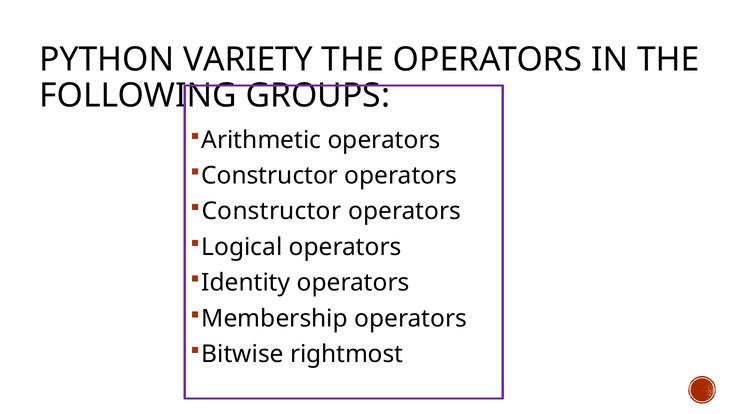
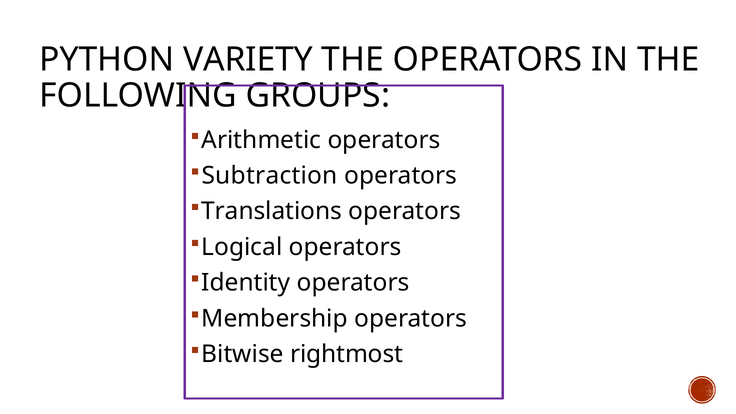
Constructor at (270, 176): Constructor -> Subtraction
Constructor at (271, 211): Constructor -> Translations
